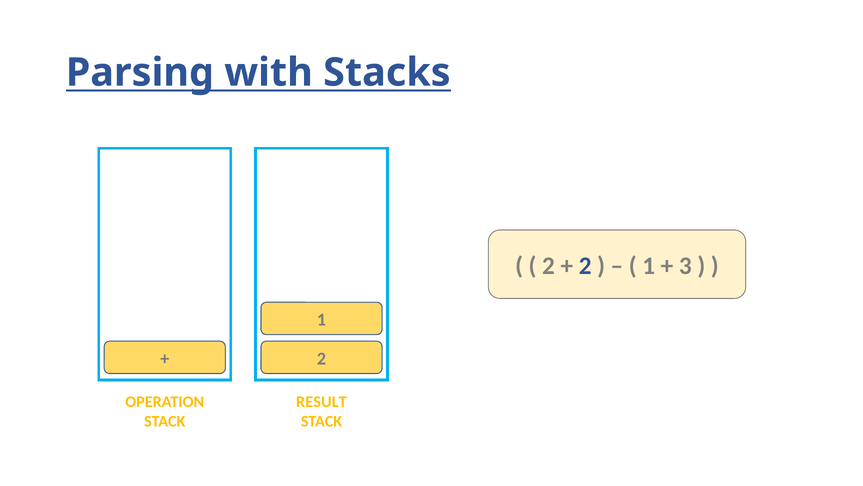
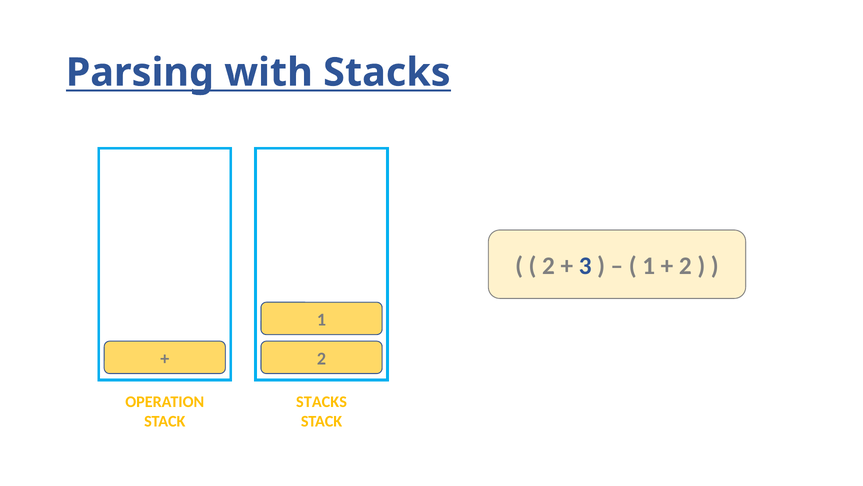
2 at (585, 265): 2 -> 3
3 at (685, 265): 3 -> 2
RESULT at (321, 401): RESULT -> STACKS
